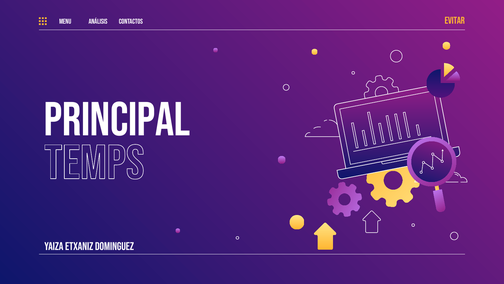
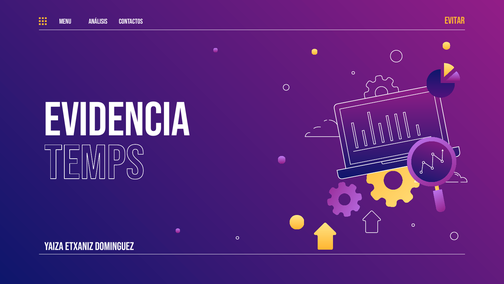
PRINCIPAL: PRINCIPAL -> EVIDENCIA
